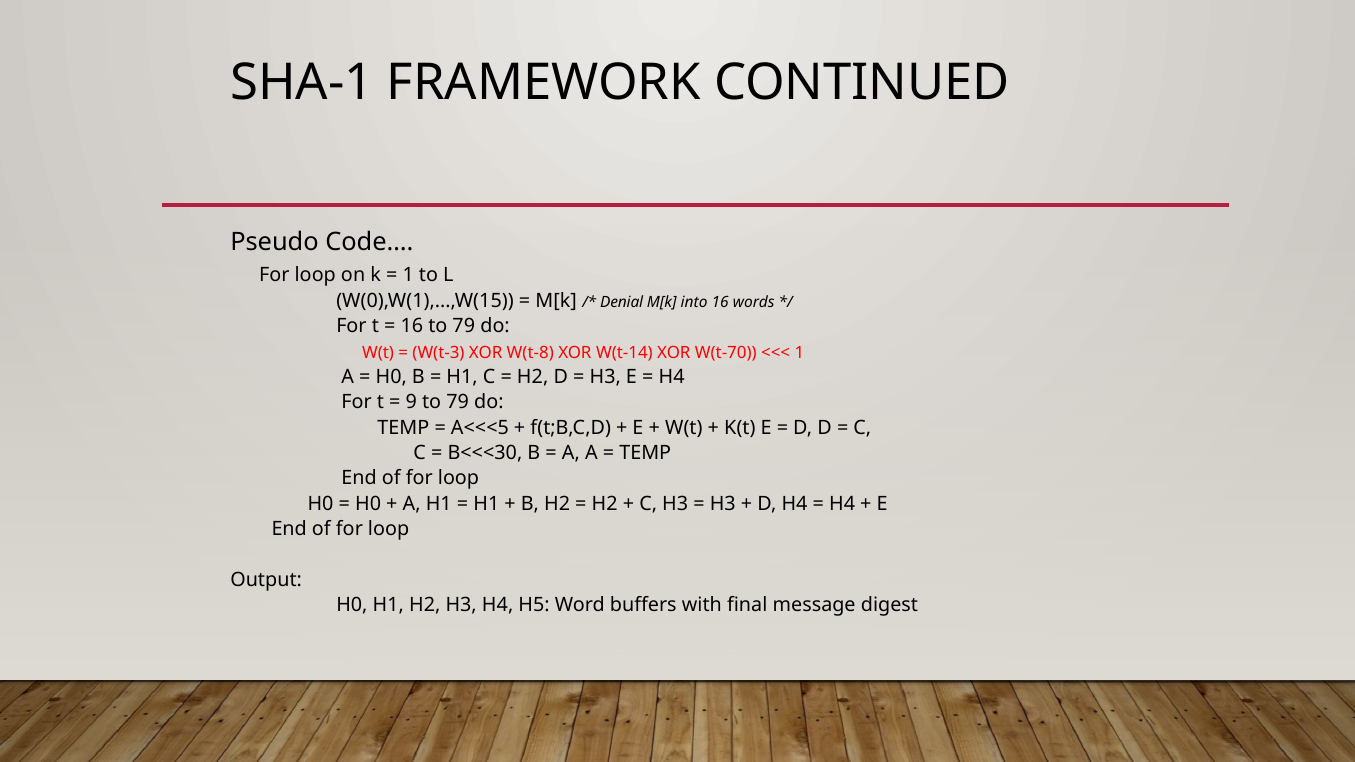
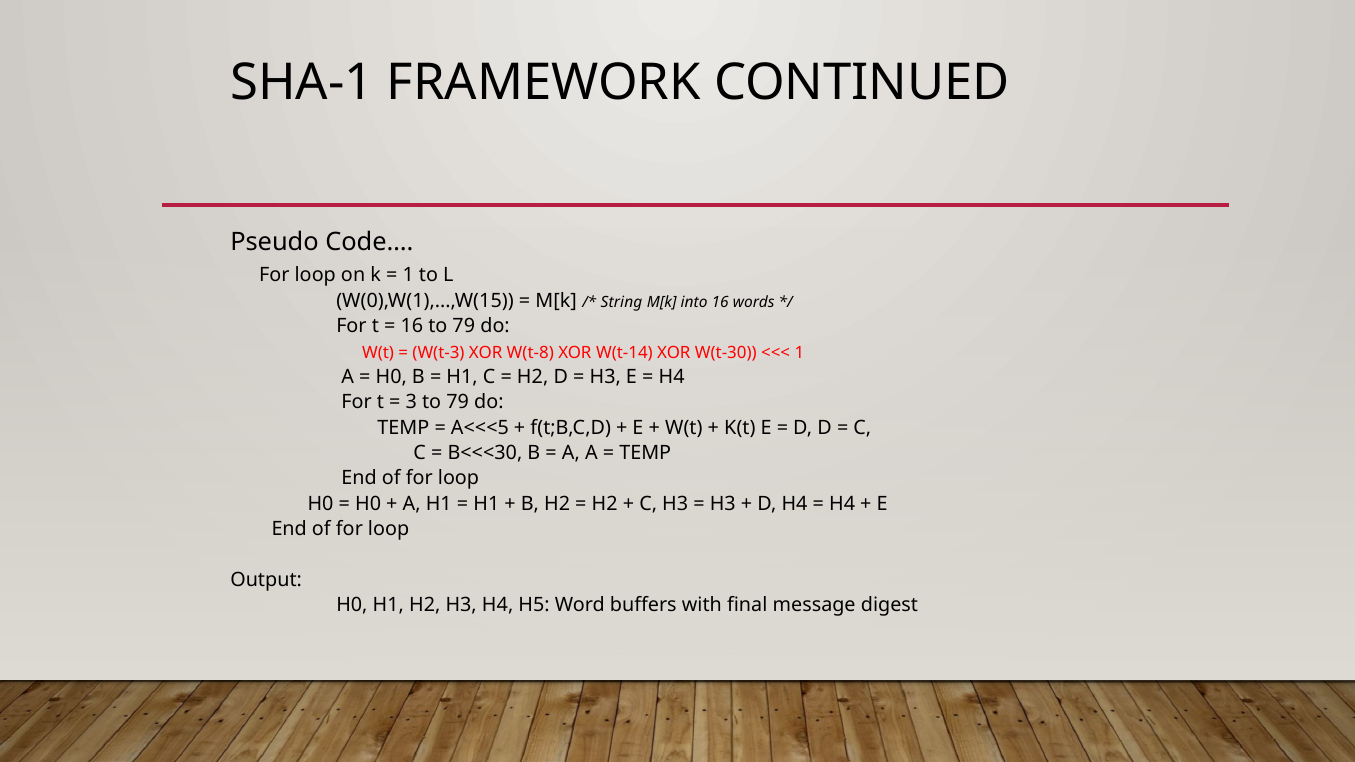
Denial: Denial -> String
W(t-70: W(t-70 -> W(t-30
9: 9 -> 3
